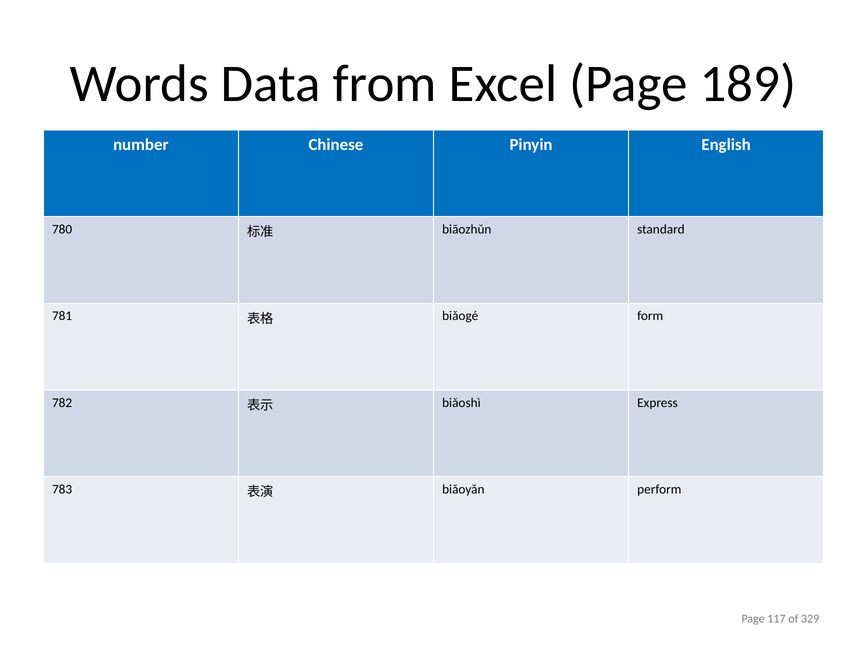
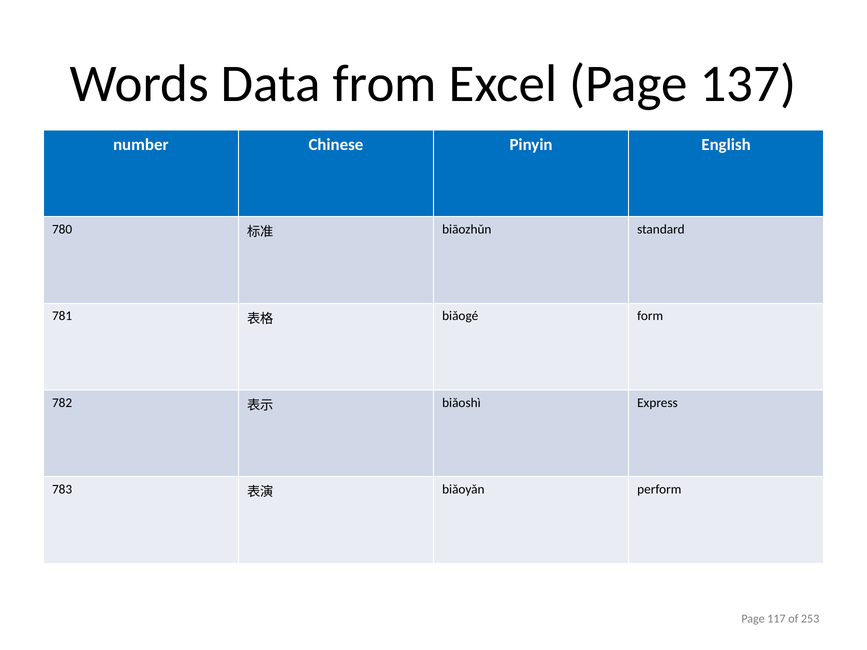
189: 189 -> 137
329: 329 -> 253
